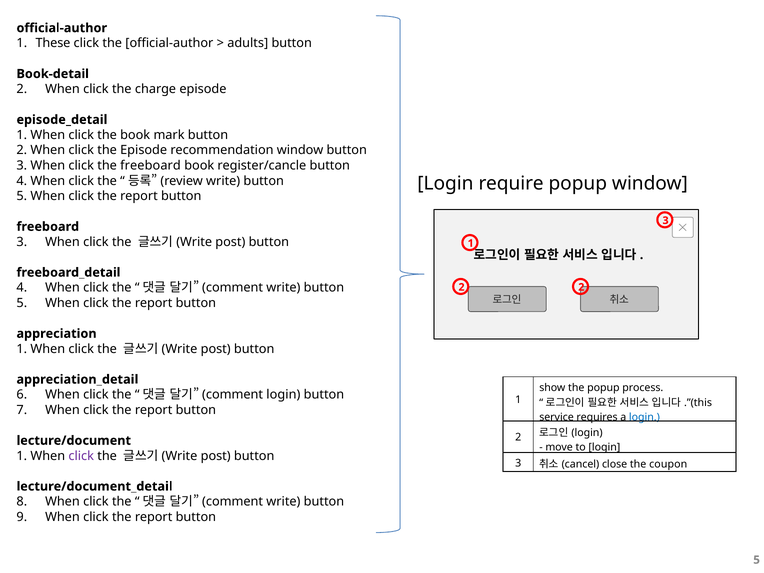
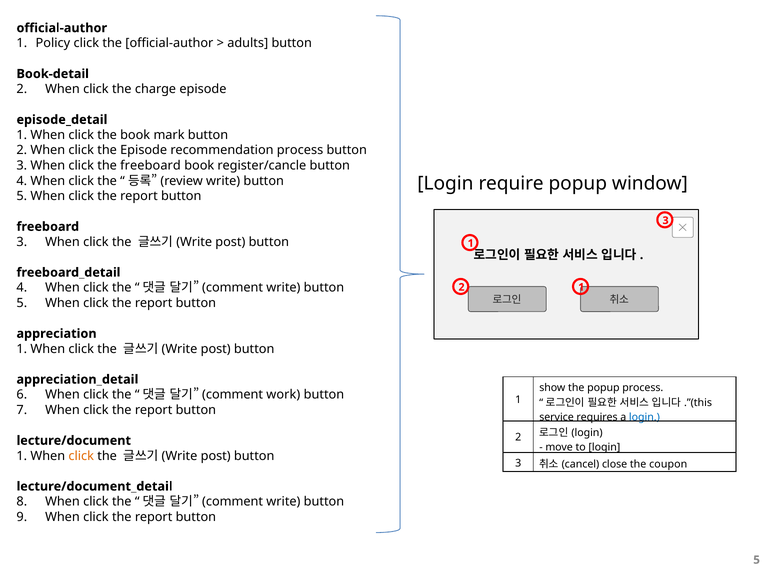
These: These -> Policy
recommendation window: window -> process
2 2: 2 -> 1
login at (283, 395): login -> work
click at (81, 456) colour: purple -> orange
